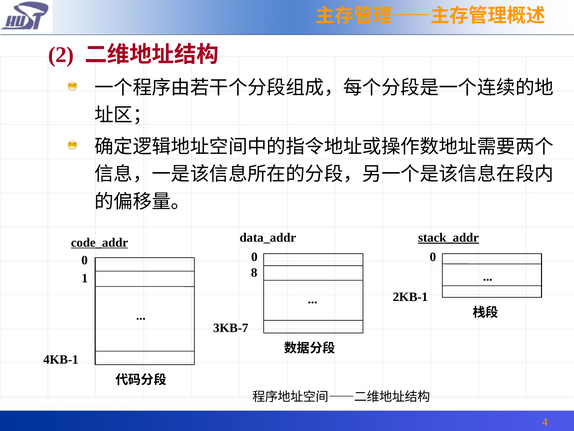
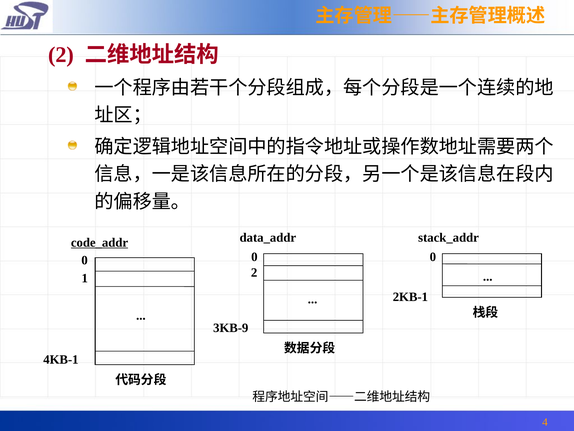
stack_addr underline: present -> none
1 8: 8 -> 2
3KB-7: 3KB-7 -> 3KB-9
